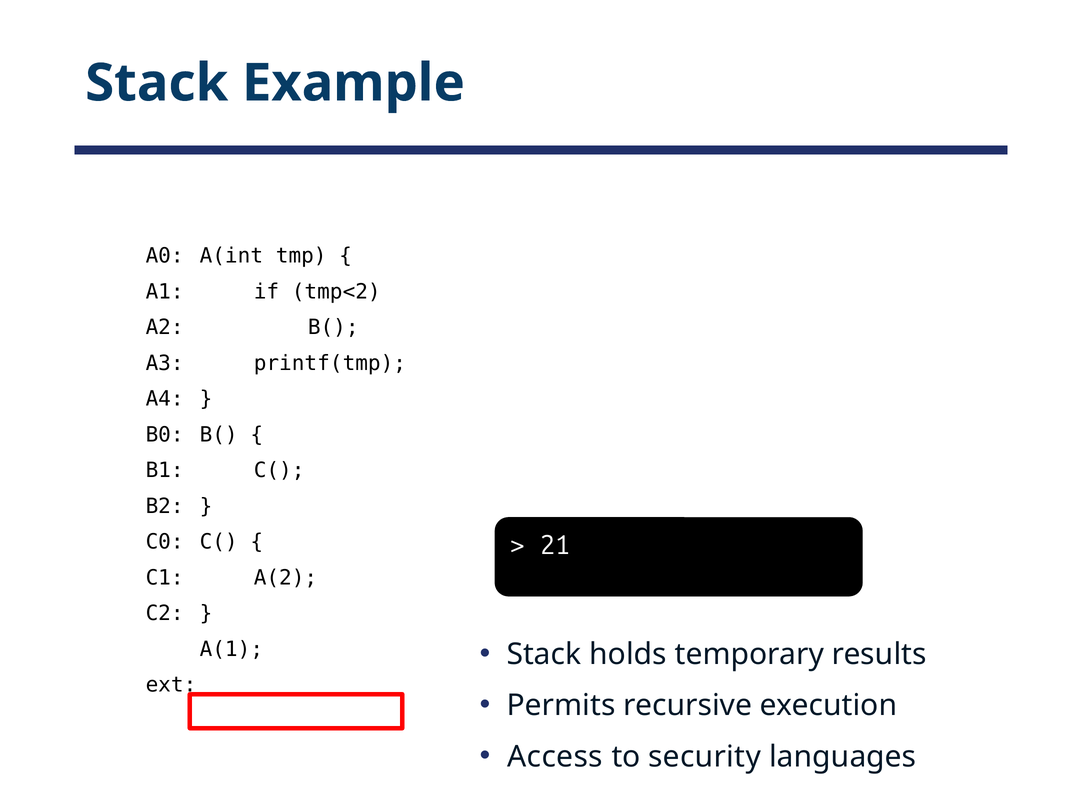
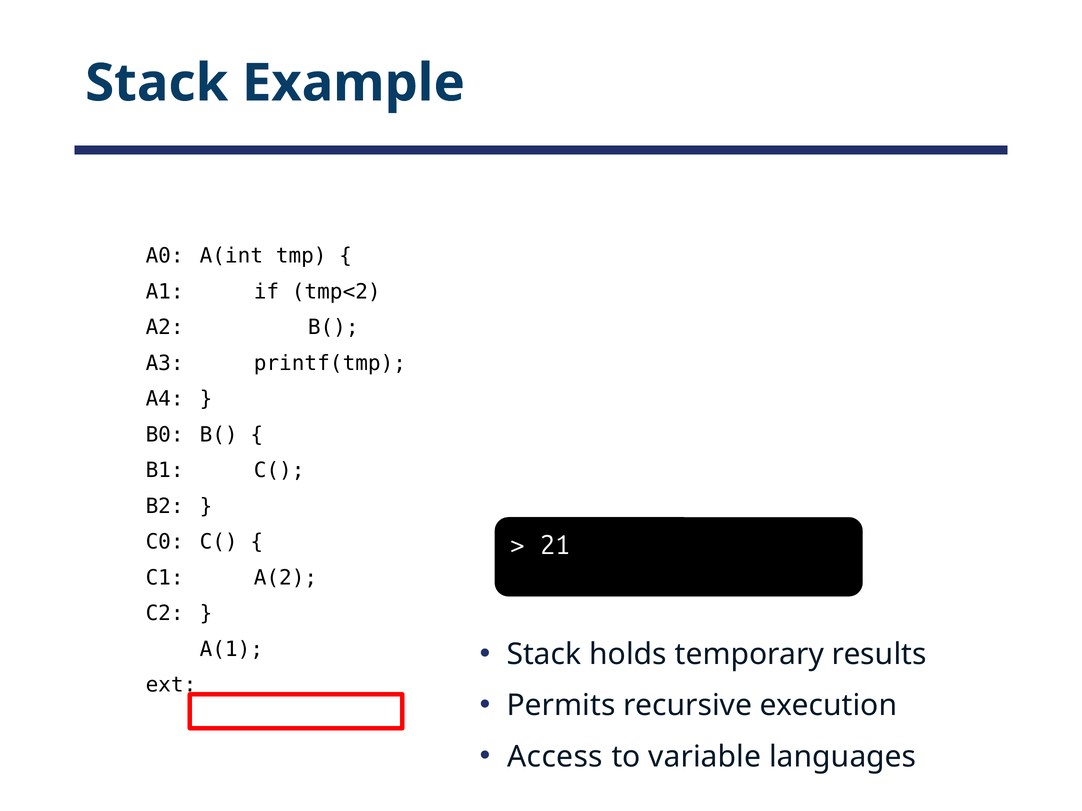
security: security -> variable
